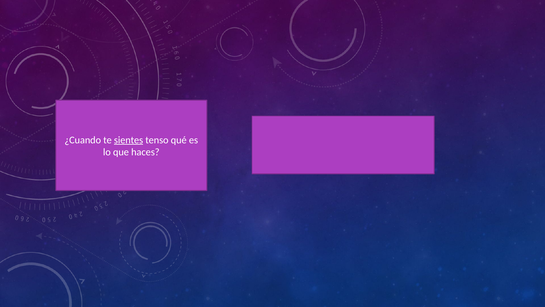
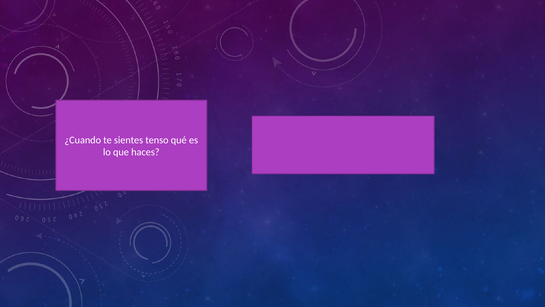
sientes underline: present -> none
